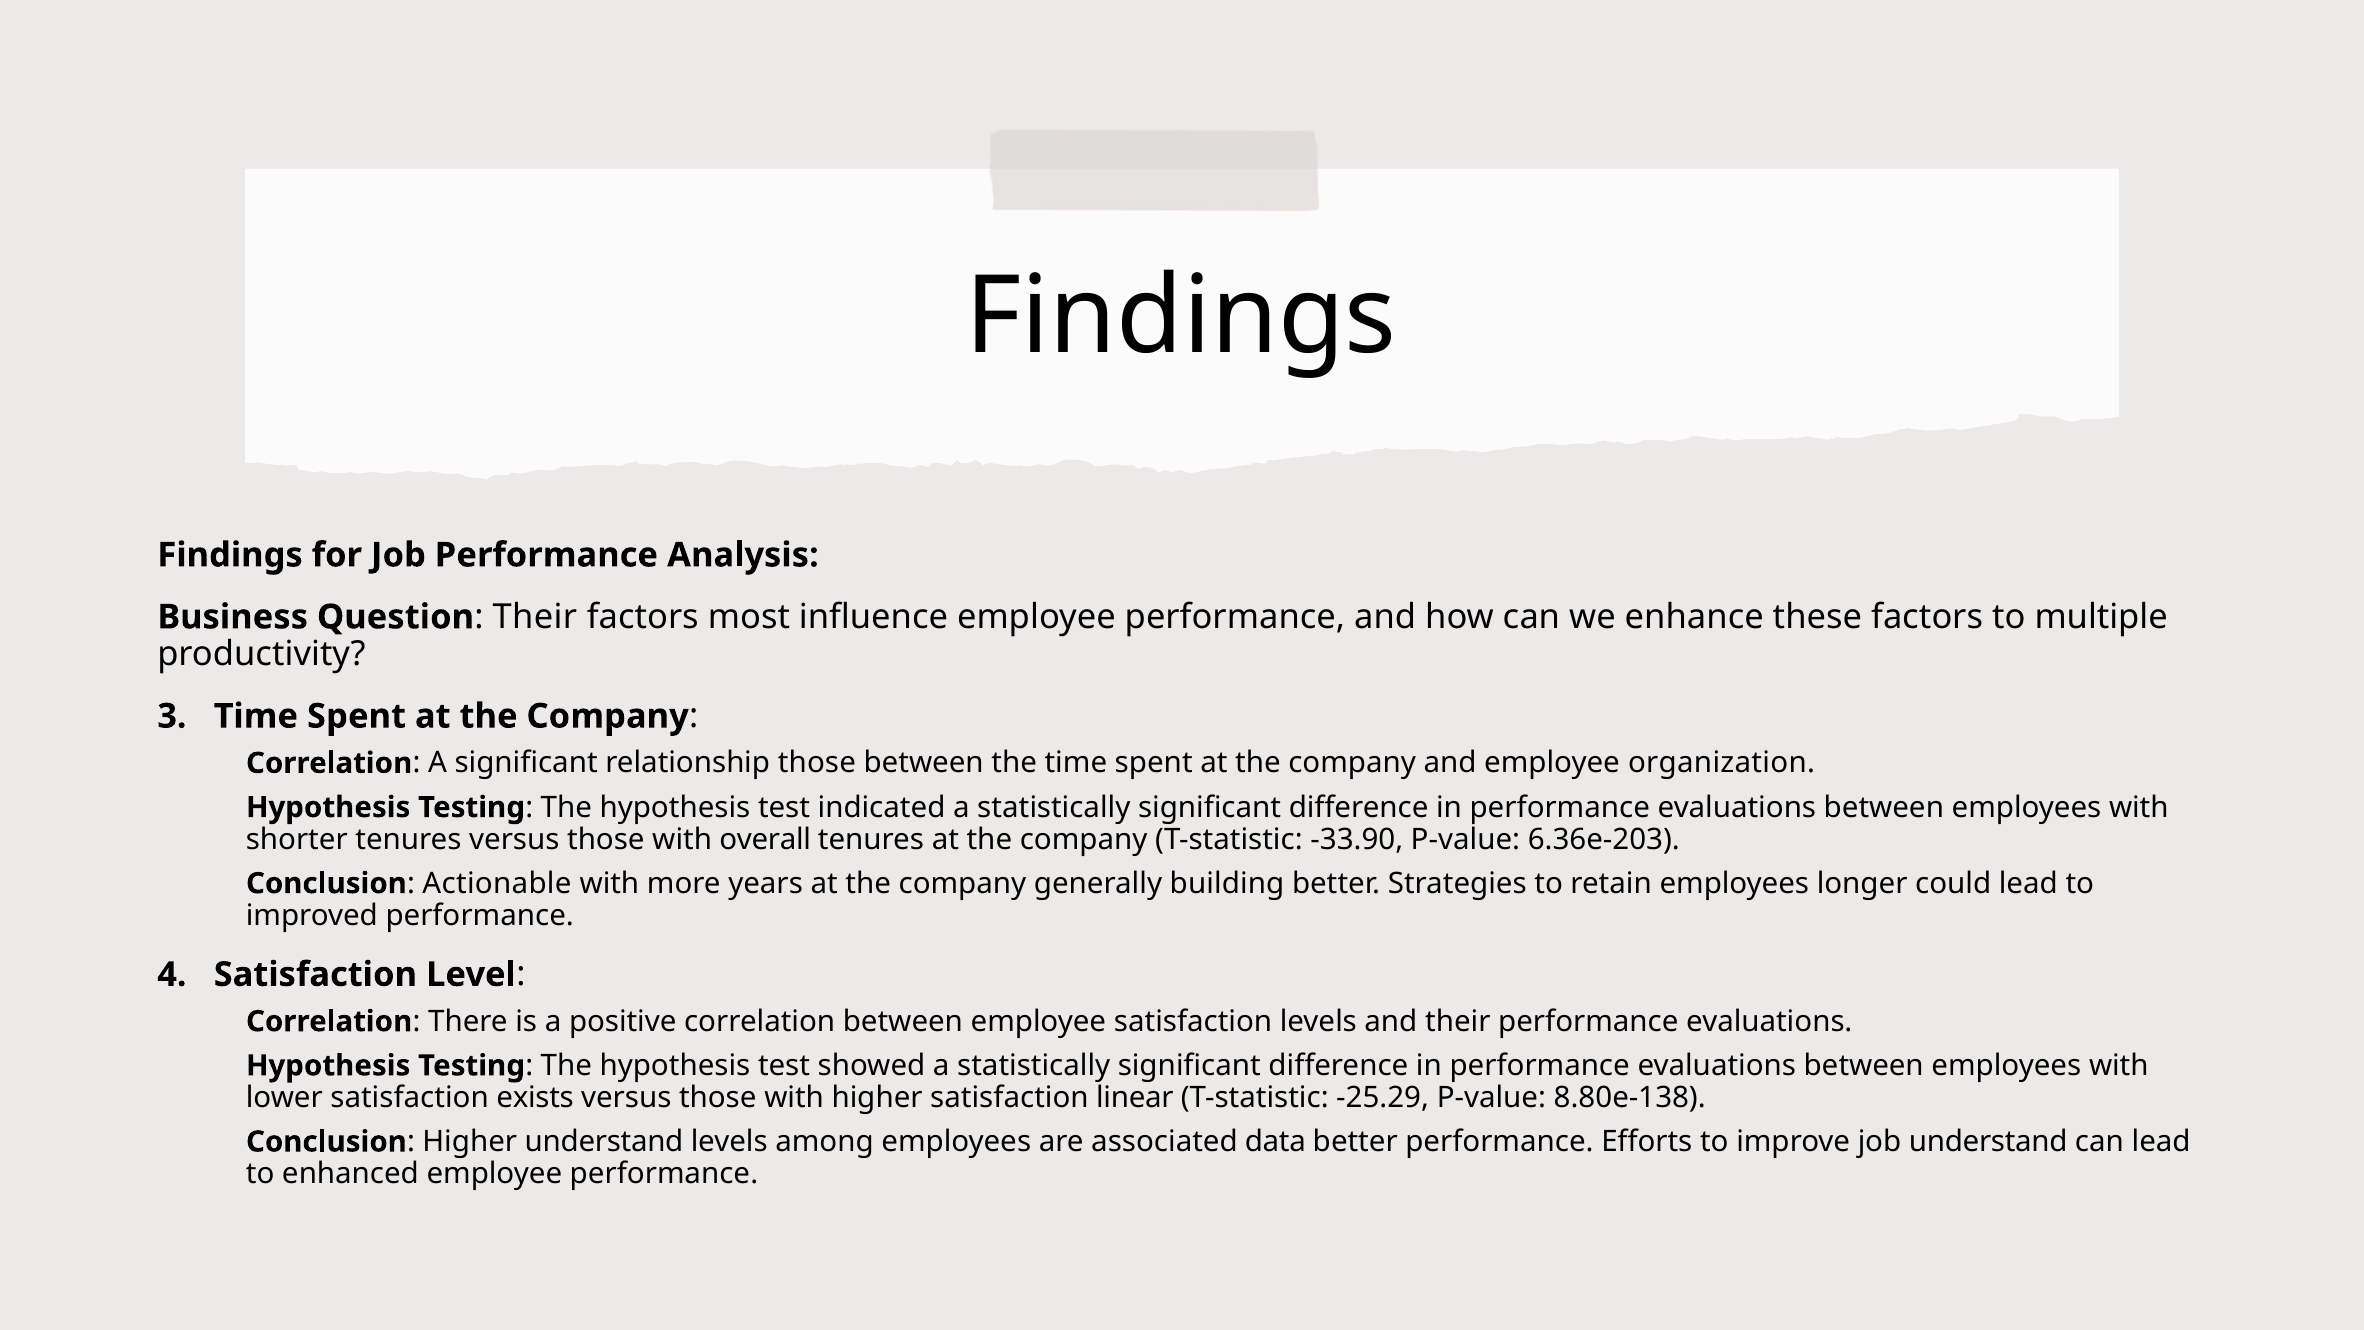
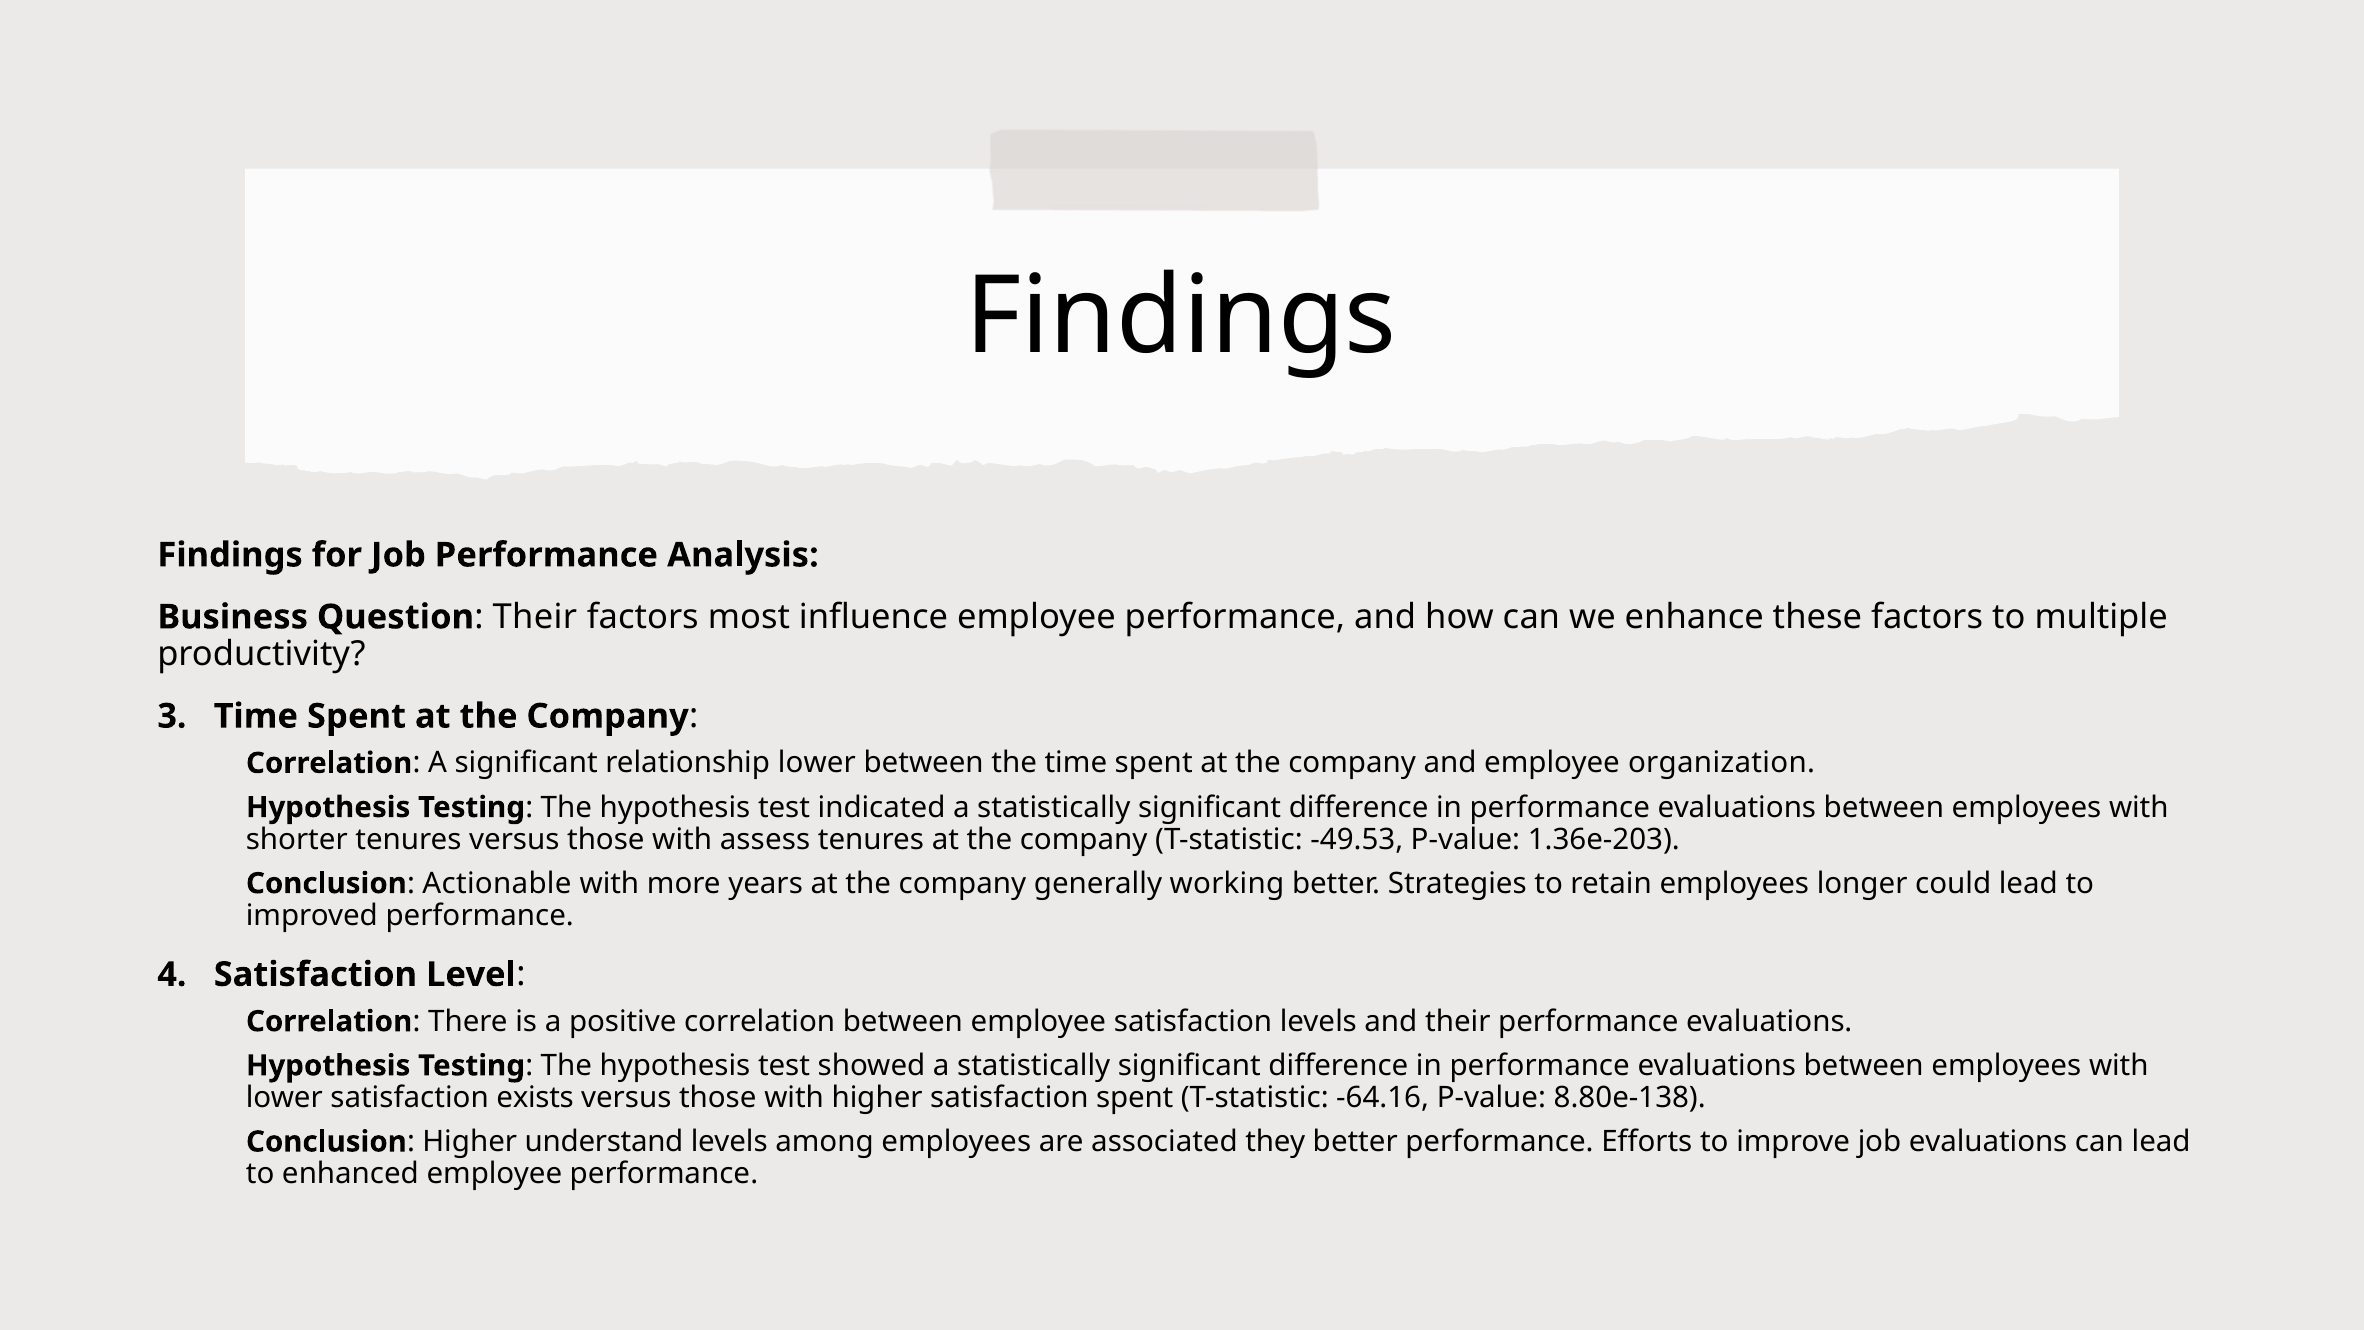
relationship those: those -> lower
overall: overall -> assess
-33.90: -33.90 -> -49.53
6.36e-203: 6.36e-203 -> 1.36e-203
building: building -> working
satisfaction linear: linear -> spent
-25.29: -25.29 -> -64.16
data: data -> they
job understand: understand -> evaluations
